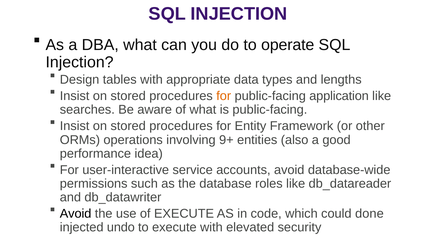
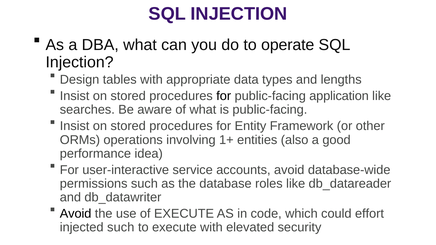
for at (224, 96) colour: orange -> black
9+: 9+ -> 1+
done: done -> effort
injected undo: undo -> such
